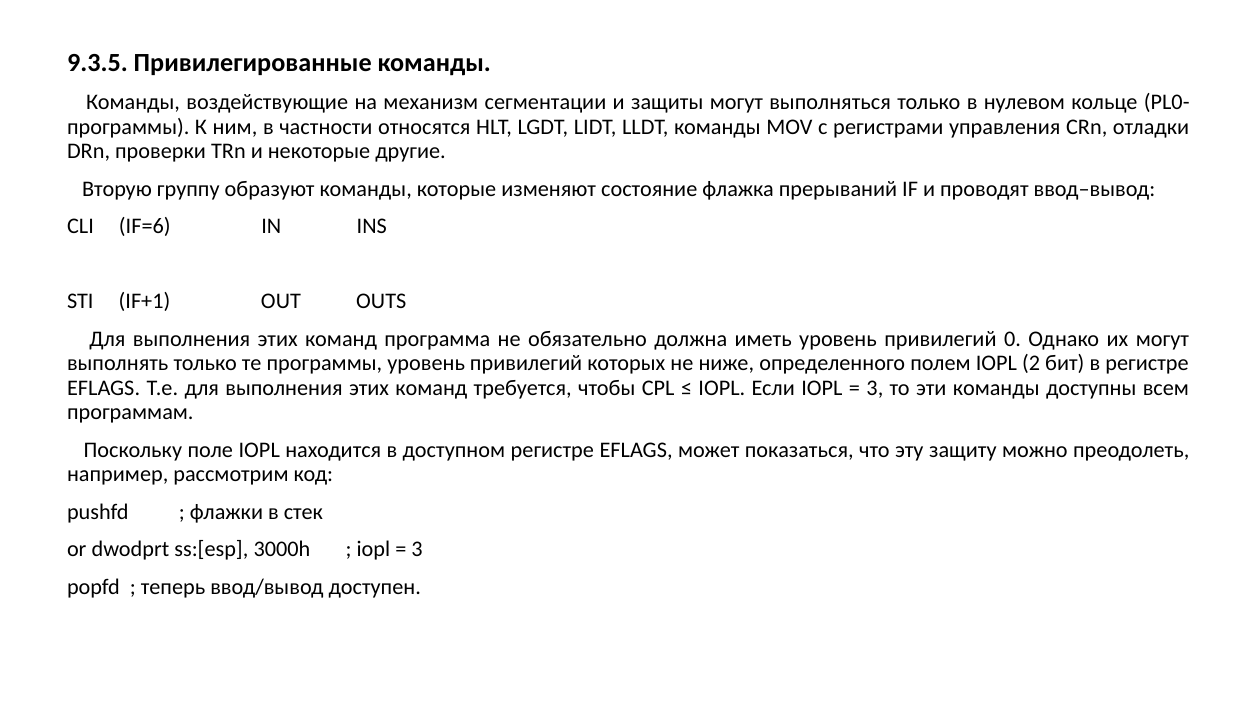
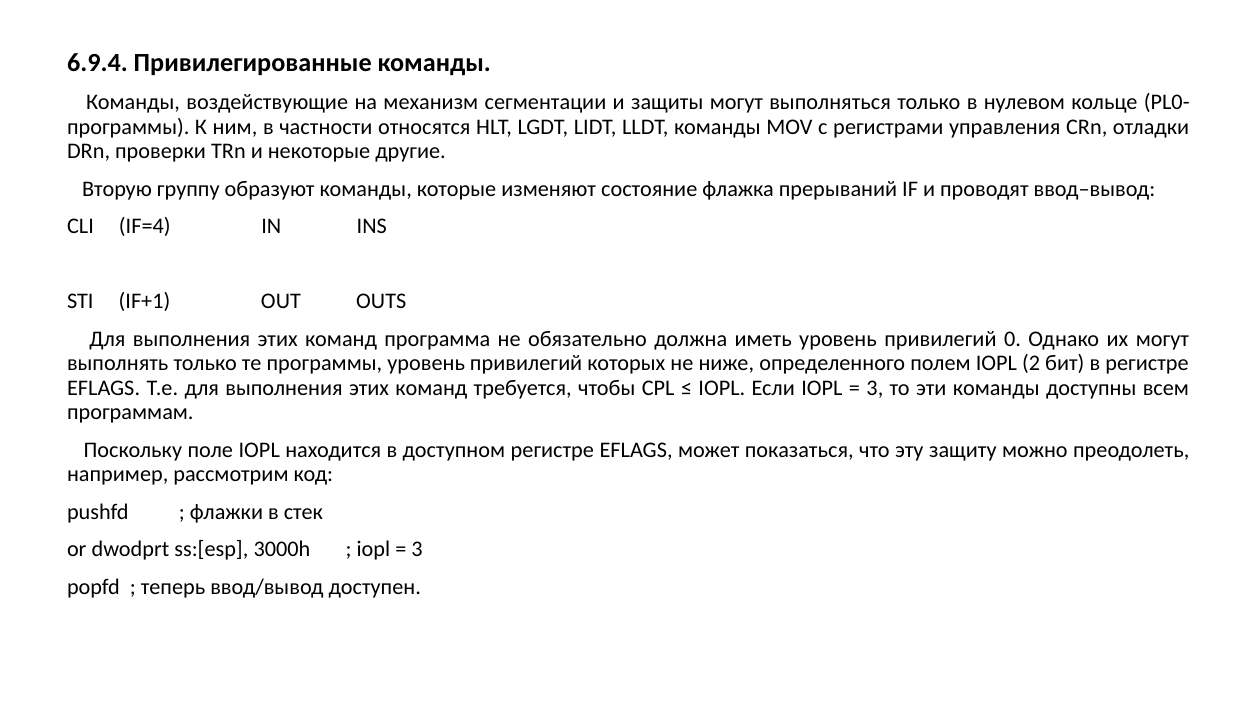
9.3.5: 9.3.5 -> 6.9.4
IF=6: IF=6 -> IF=4
